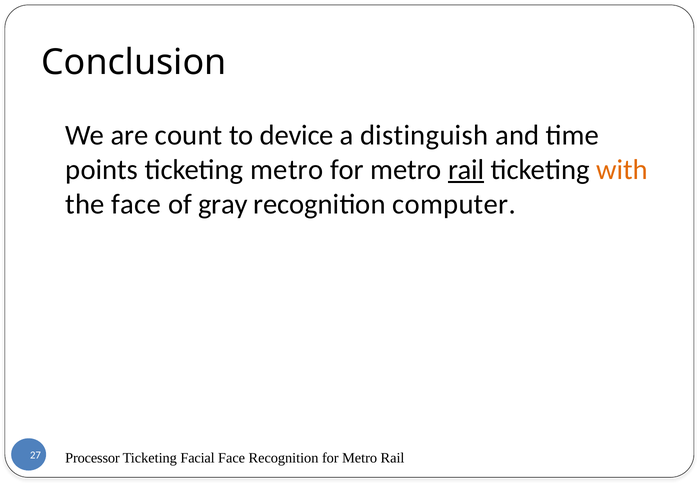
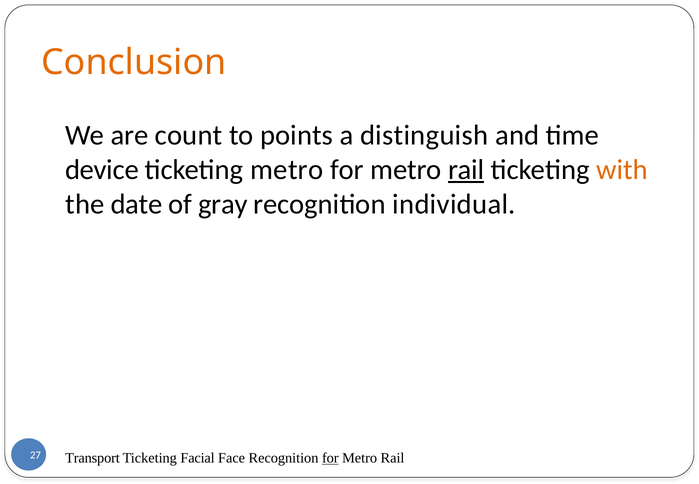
Conclusion colour: black -> orange
device: device -> points
points: points -> device
the face: face -> date
computer: computer -> individual
Processor: Processor -> Transport
for at (330, 458) underline: none -> present
